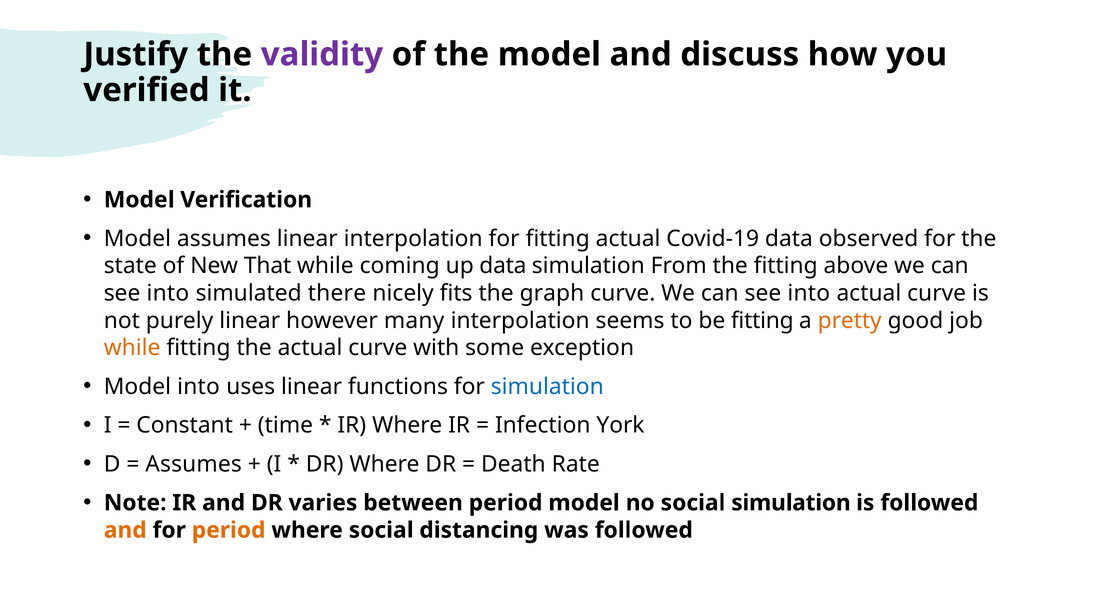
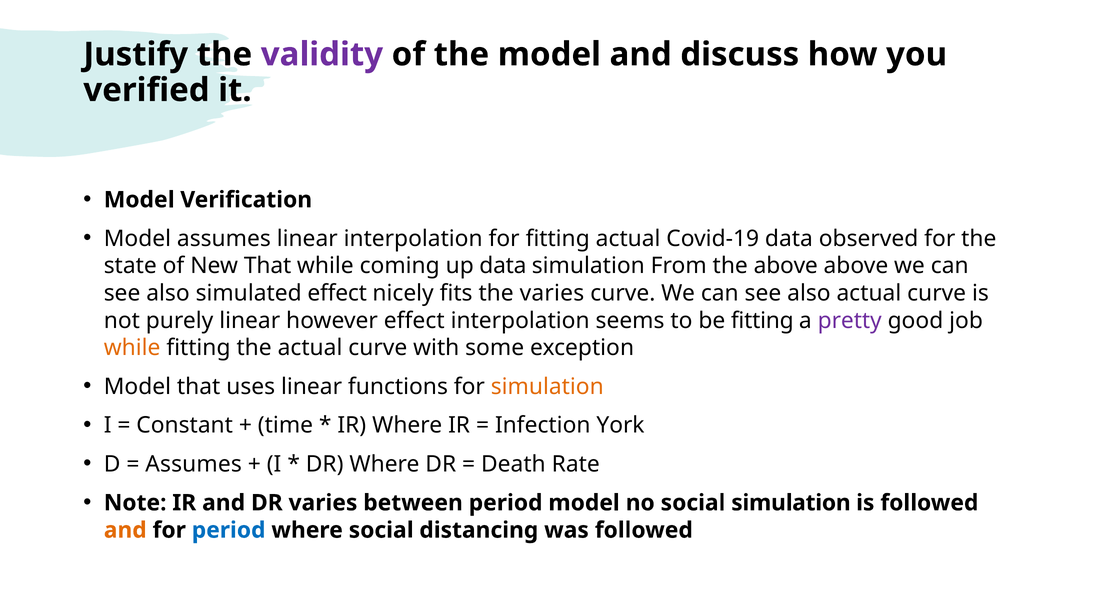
the fitting: fitting -> above
into at (168, 293): into -> also
simulated there: there -> effect
the graph: graph -> varies
into at (809, 293): into -> also
however many: many -> effect
pretty colour: orange -> purple
Model into: into -> that
simulation at (547, 387) colour: blue -> orange
period at (229, 530) colour: orange -> blue
